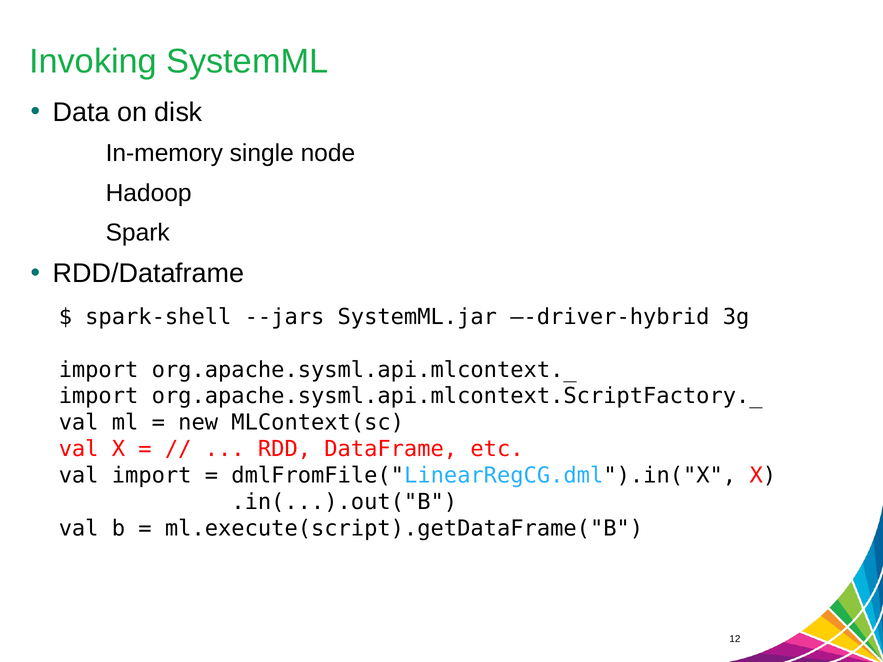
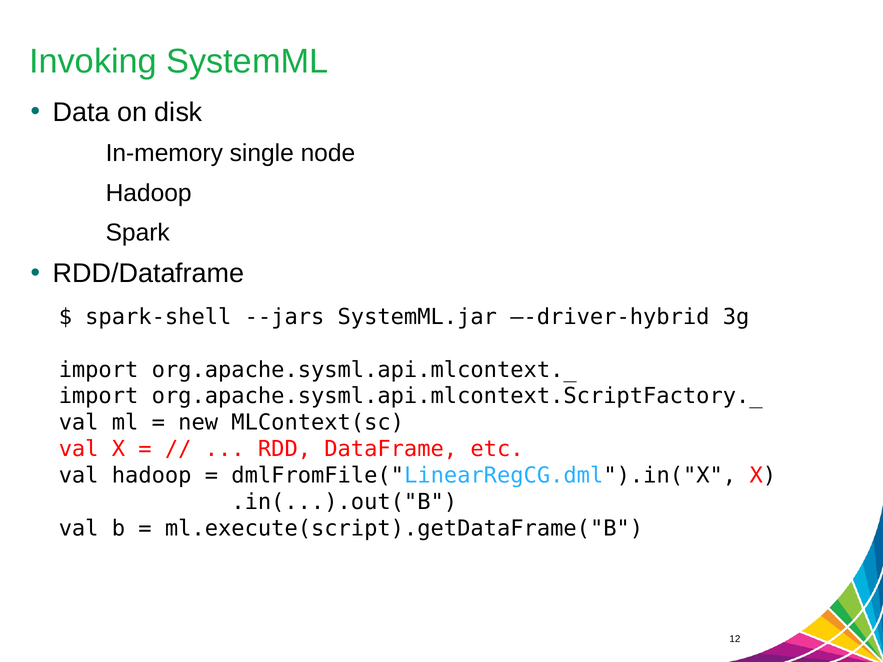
val import: import -> hadoop
